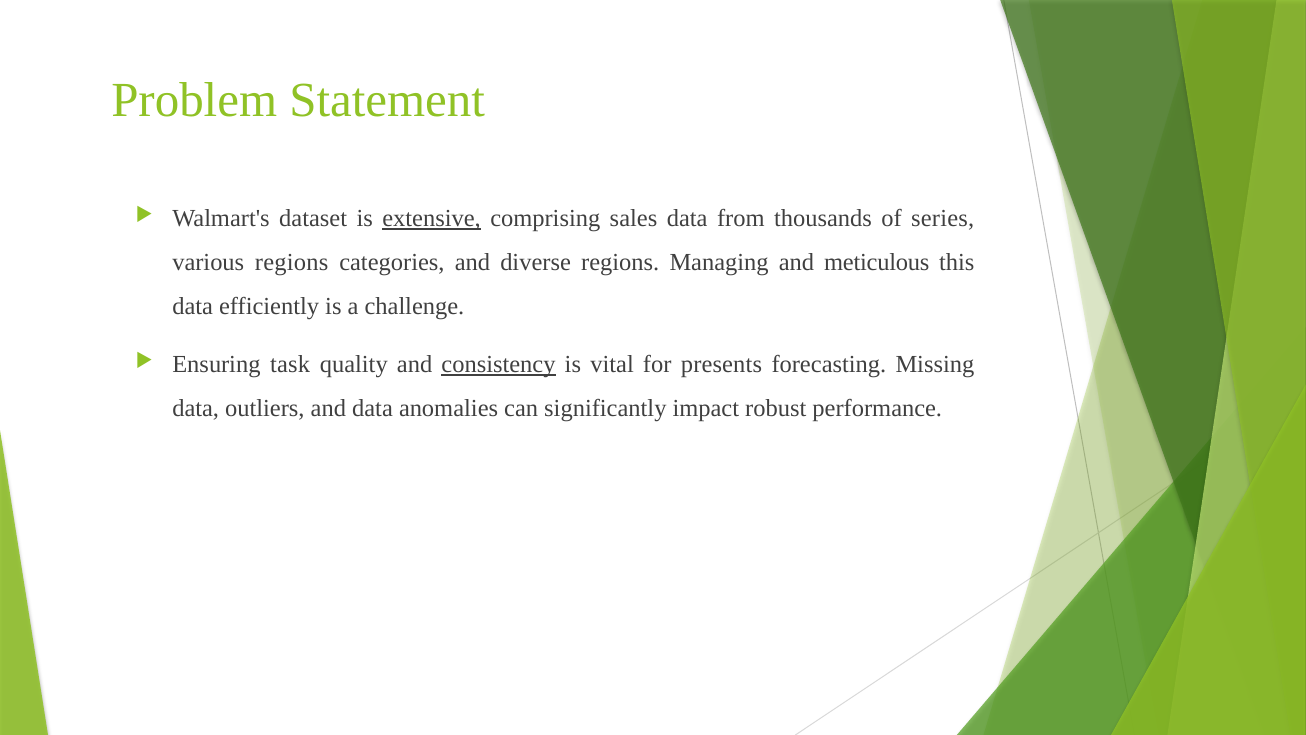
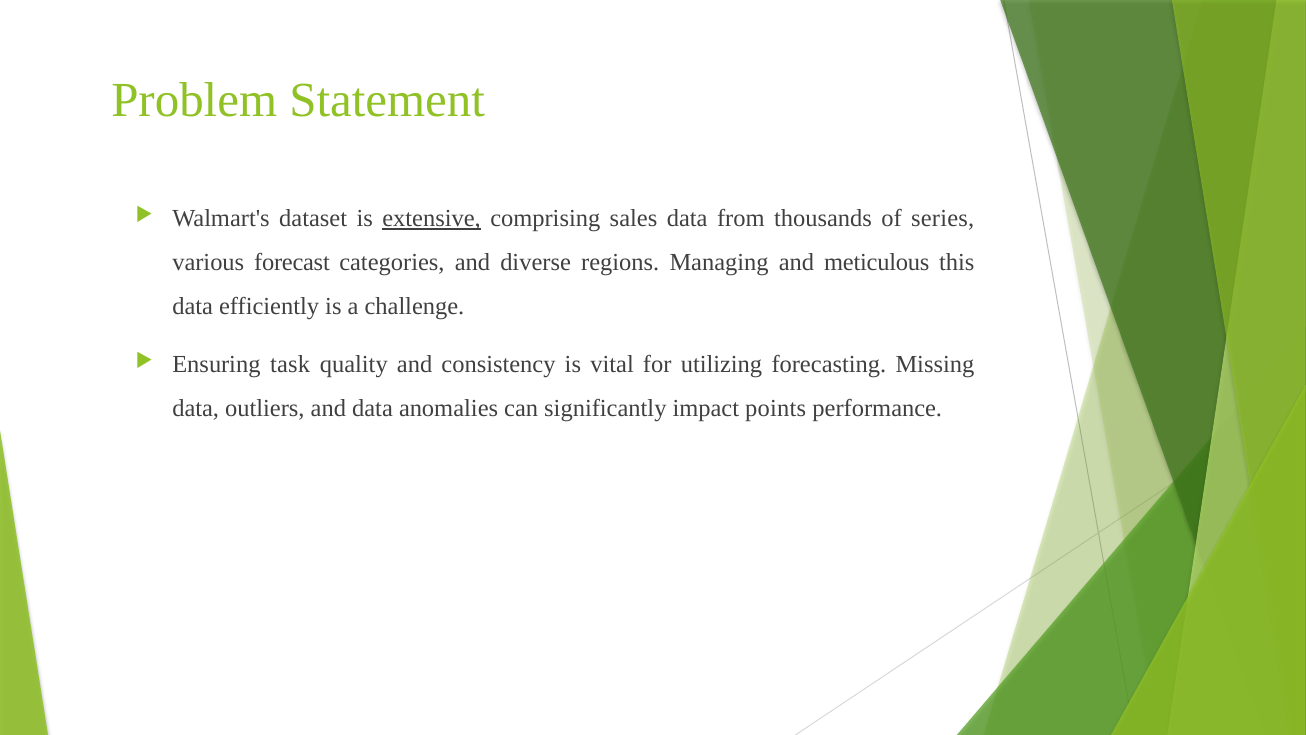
various regions: regions -> forecast
consistency underline: present -> none
presents: presents -> utilizing
robust: robust -> points
